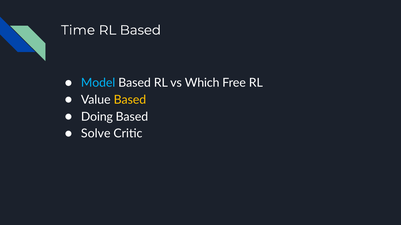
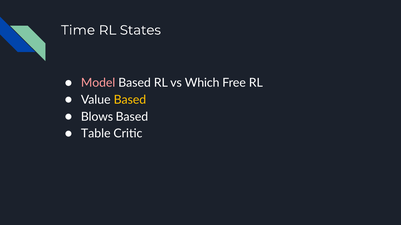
RL Based: Based -> States
Model colour: light blue -> pink
Doing: Doing -> Blows
Solve: Solve -> Table
